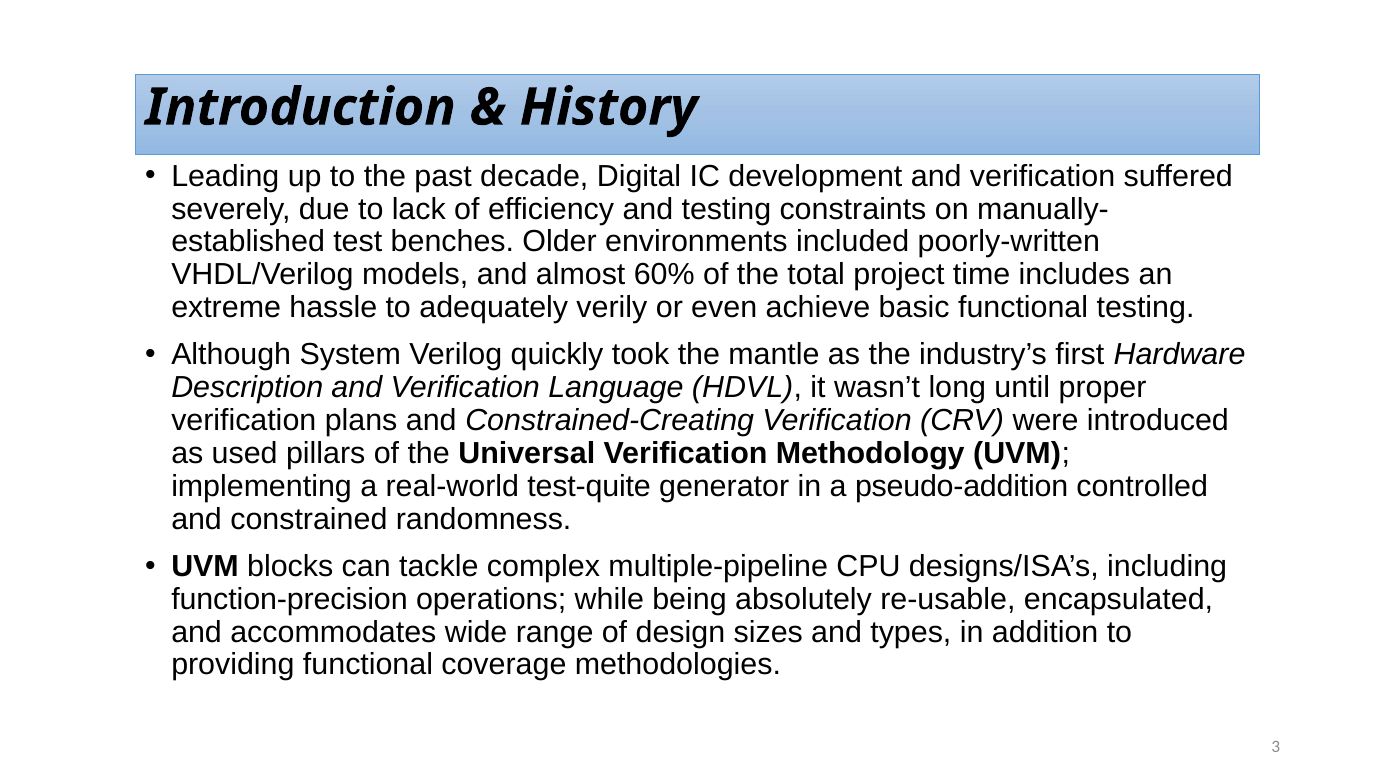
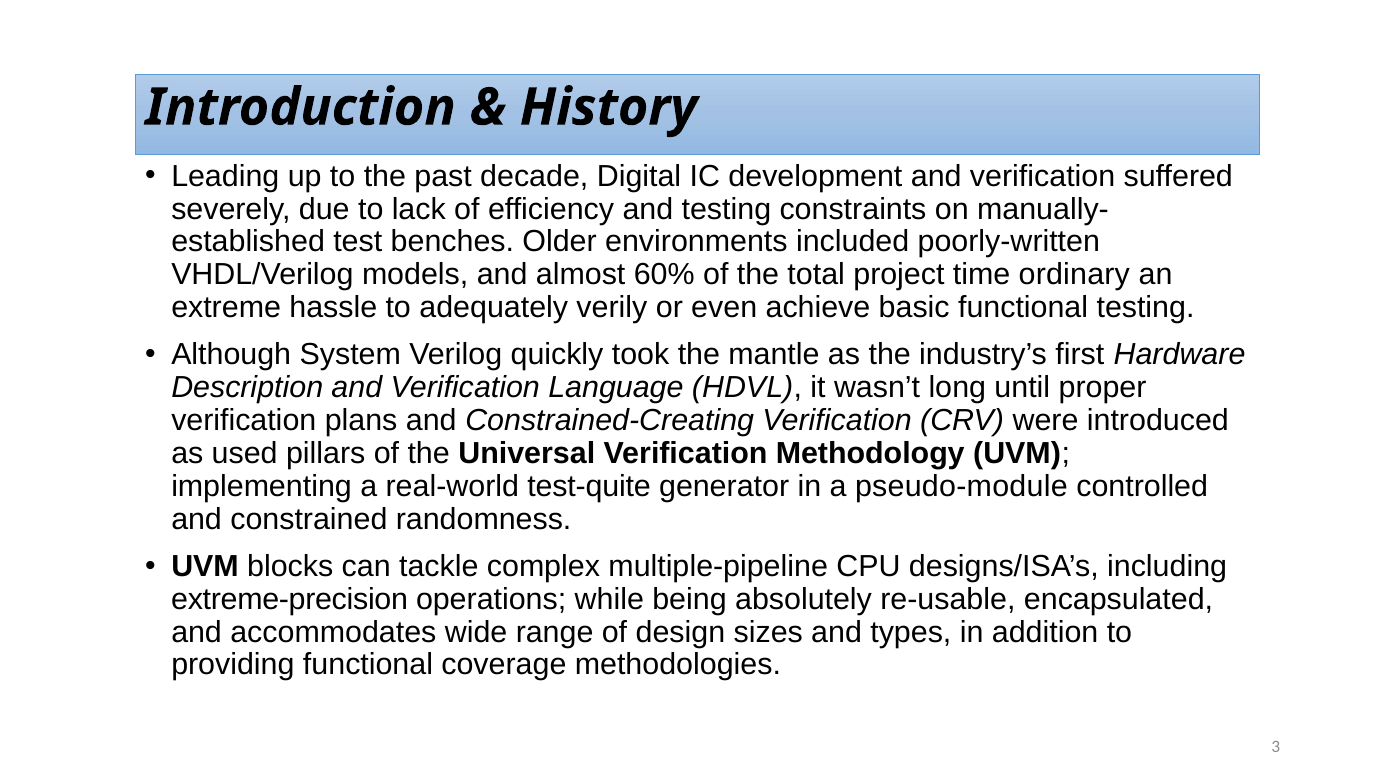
includes: includes -> ordinary
pseudo-addition: pseudo-addition -> pseudo-module
function-precision: function-precision -> extreme-precision
